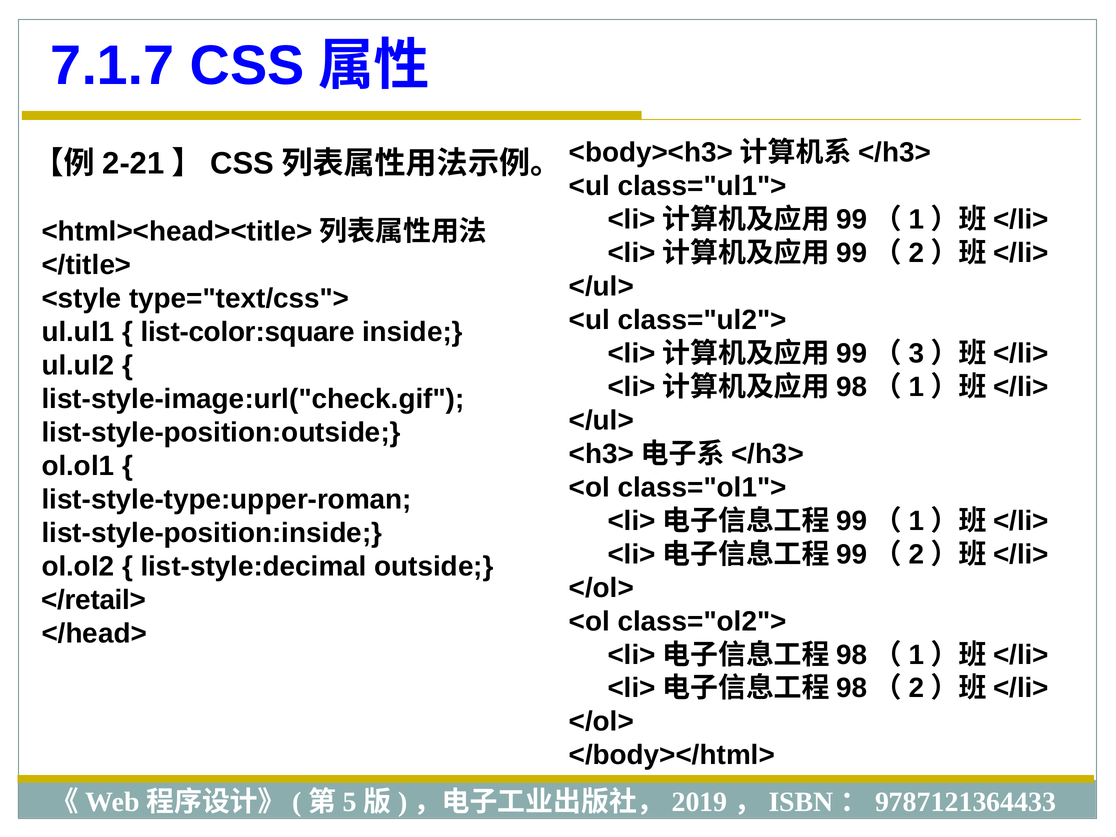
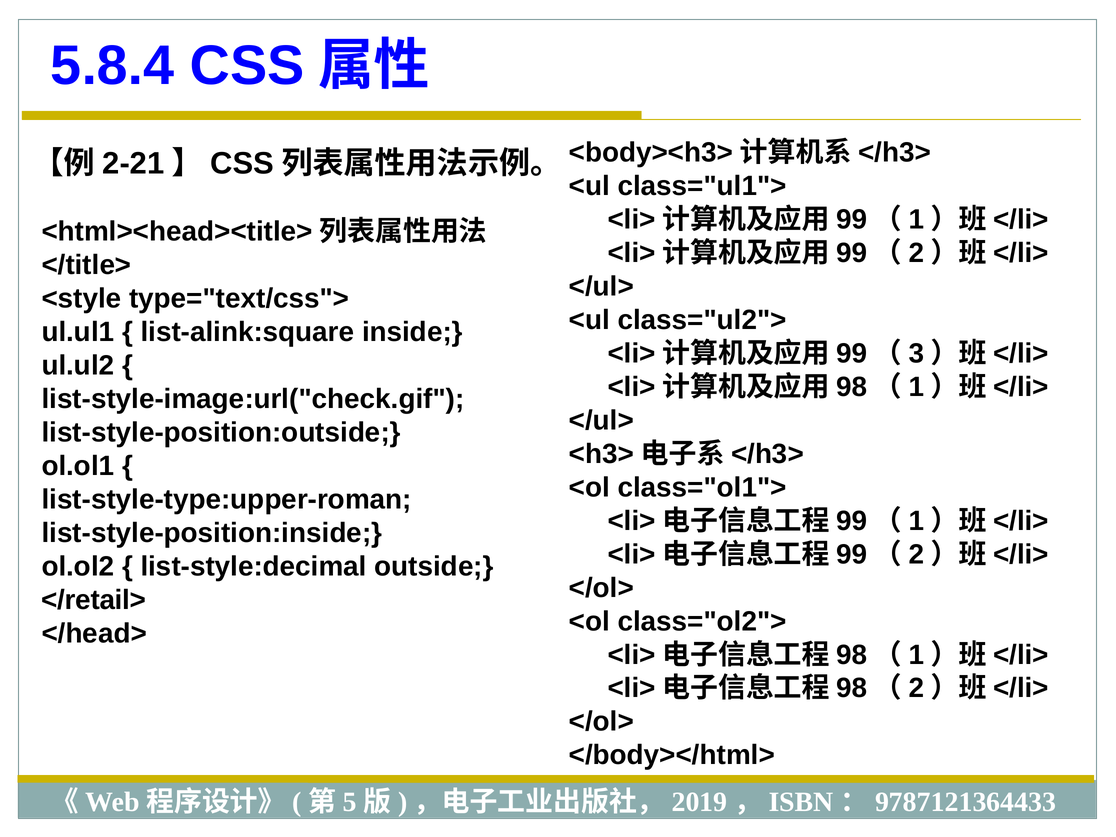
7.1.7: 7.1.7 -> 5.8.4
list-color:square: list-color:square -> list-alink:square
